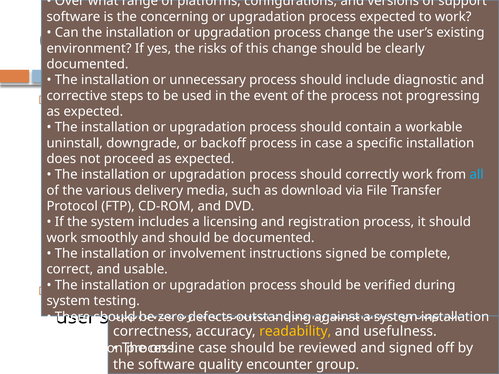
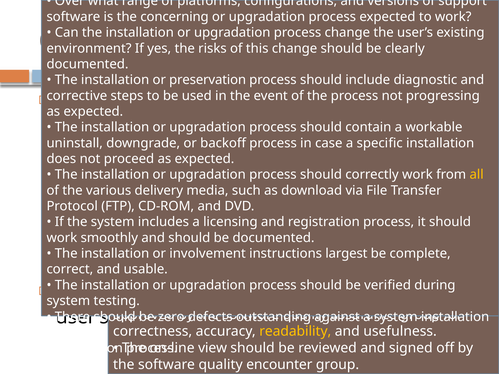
unnecessary: unnecessary -> preservation
all at (477, 175) colour: light blue -> yellow
signed at (346, 254): signed -> largest
case at (213, 348): case -> view
